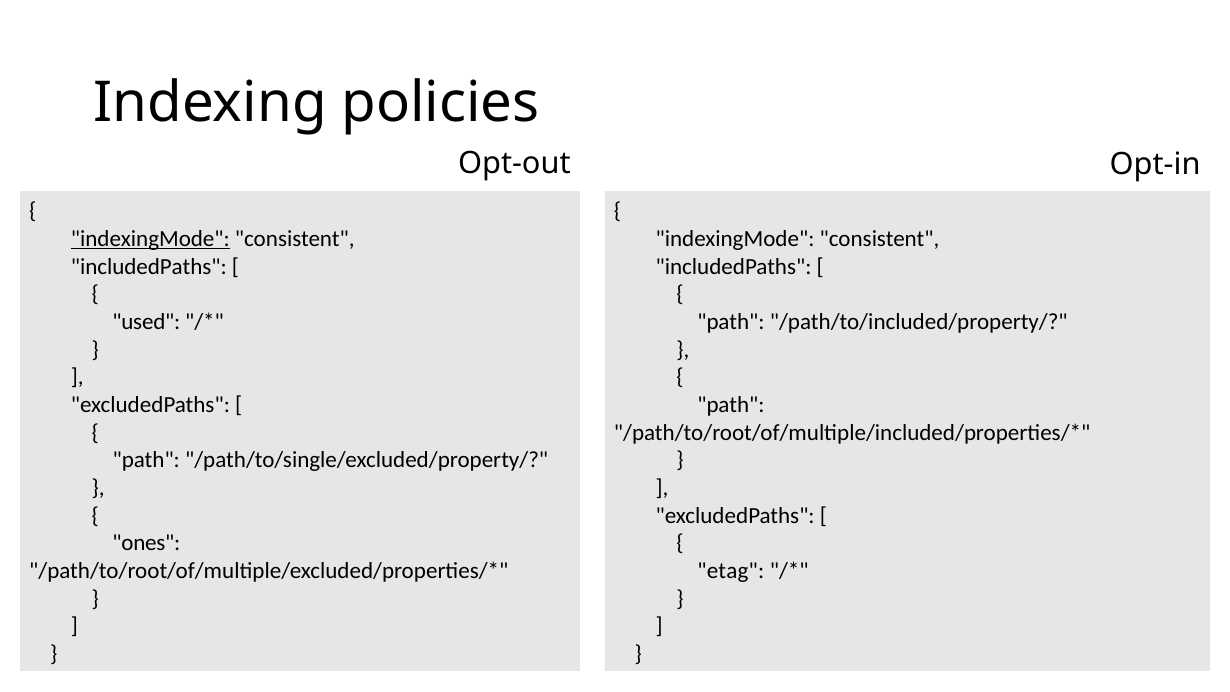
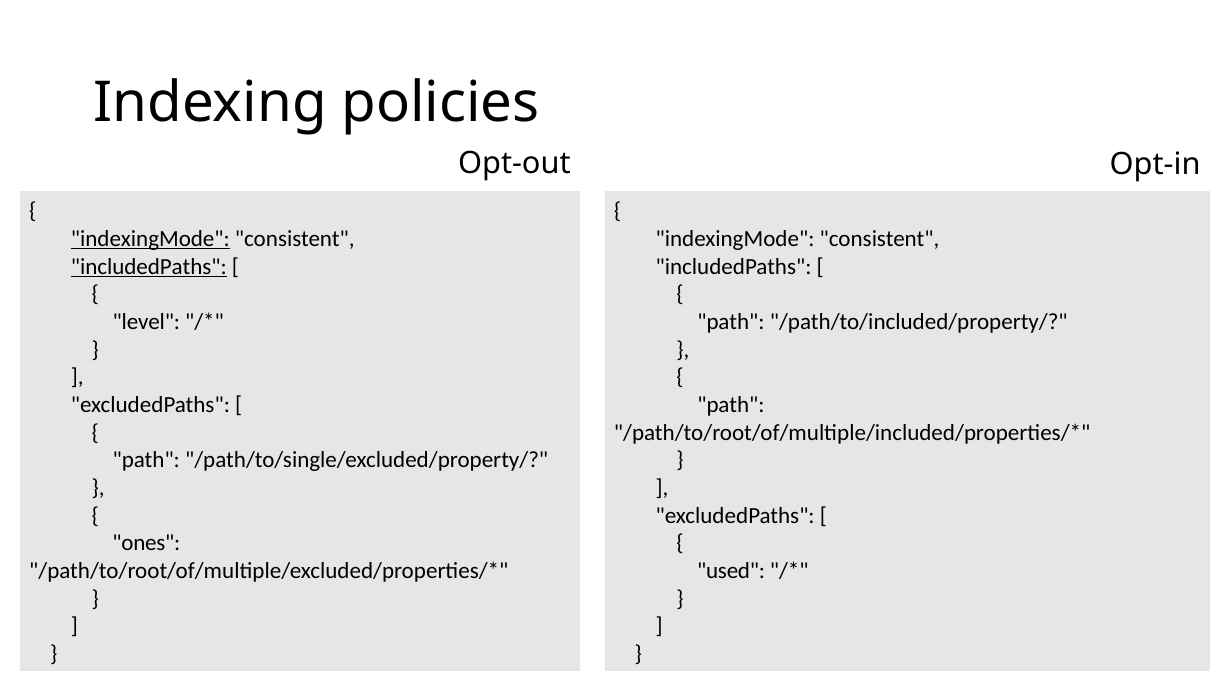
includedPaths at (149, 266) underline: none -> present
used: used -> level
etag: etag -> used
